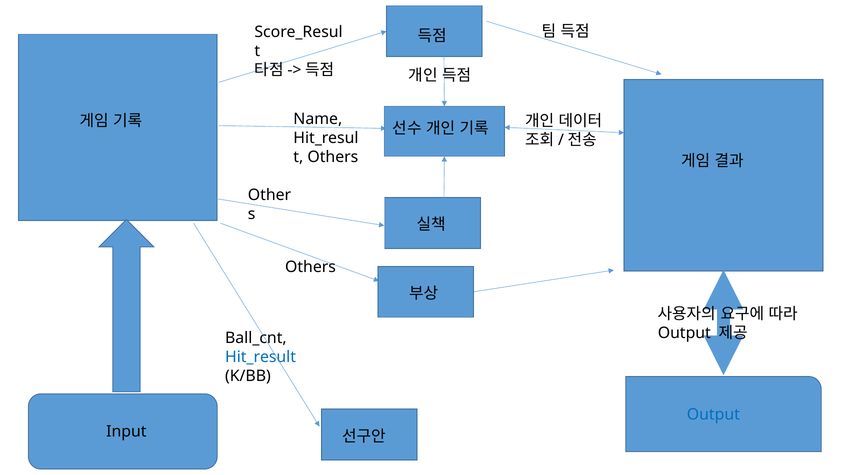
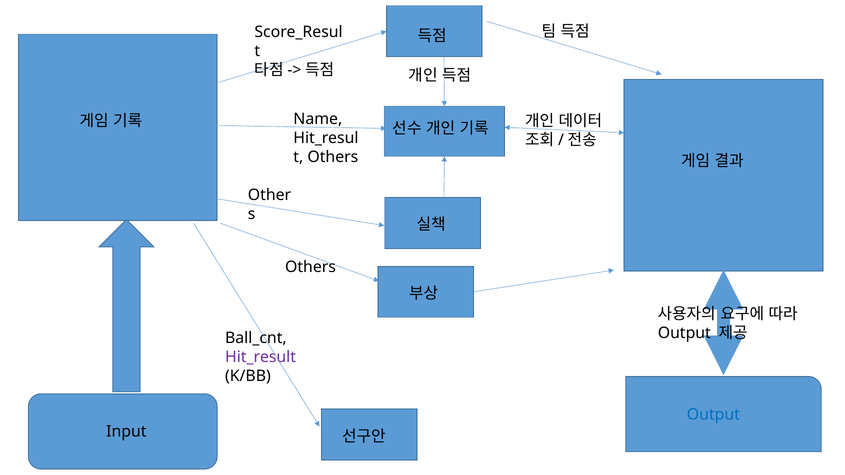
Hit_result colour: blue -> purple
